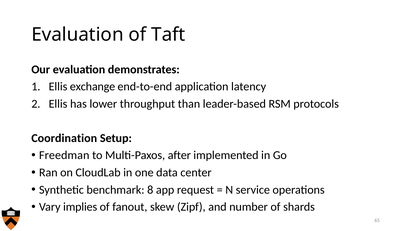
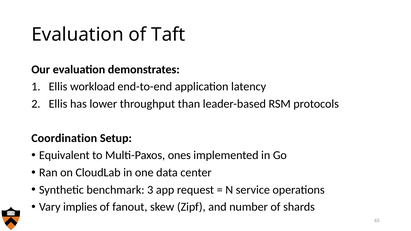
exchange: exchange -> workload
Freedman: Freedman -> Equivalent
after: after -> ones
8: 8 -> 3
